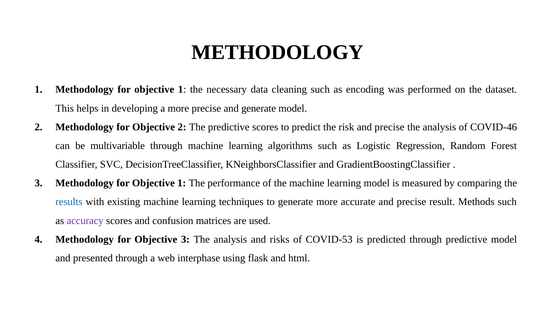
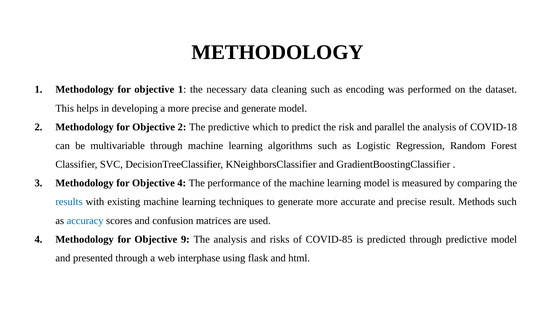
predictive scores: scores -> which
risk and precise: precise -> parallel
COVID-46: COVID-46 -> COVID-18
1 at (182, 183): 1 -> 4
accuracy colour: purple -> blue
Objective 3: 3 -> 9
COVID-53: COVID-53 -> COVID-85
